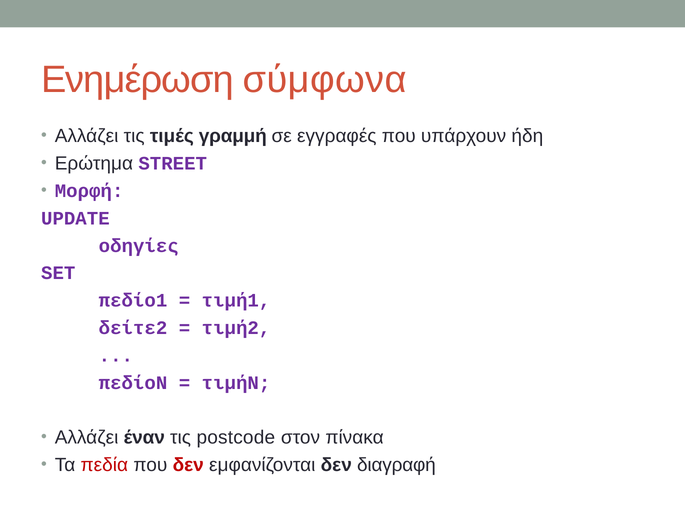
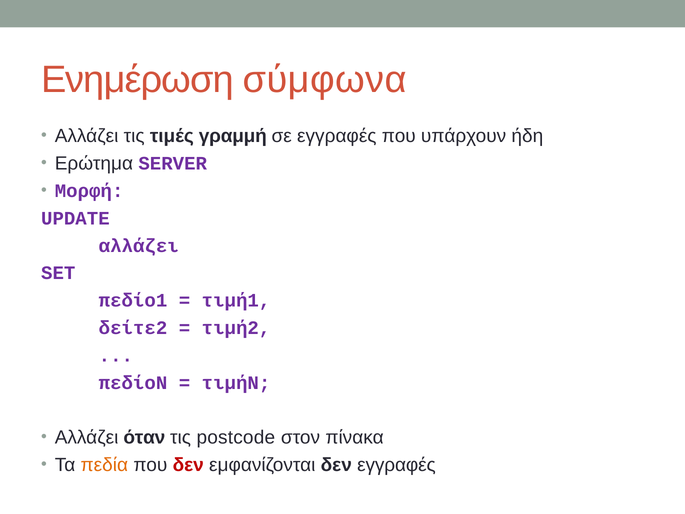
STREET: STREET -> SERVER
οδηγίες at (139, 246): οδηγίες -> αλλάζει
έναν: έναν -> όταν
πεδία colour: red -> orange
δεν διαγραφή: διαγραφή -> εγγραφές
